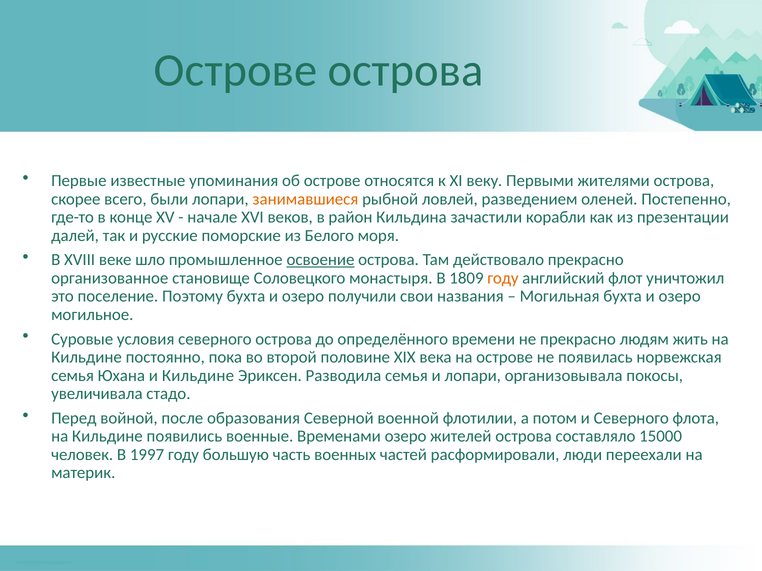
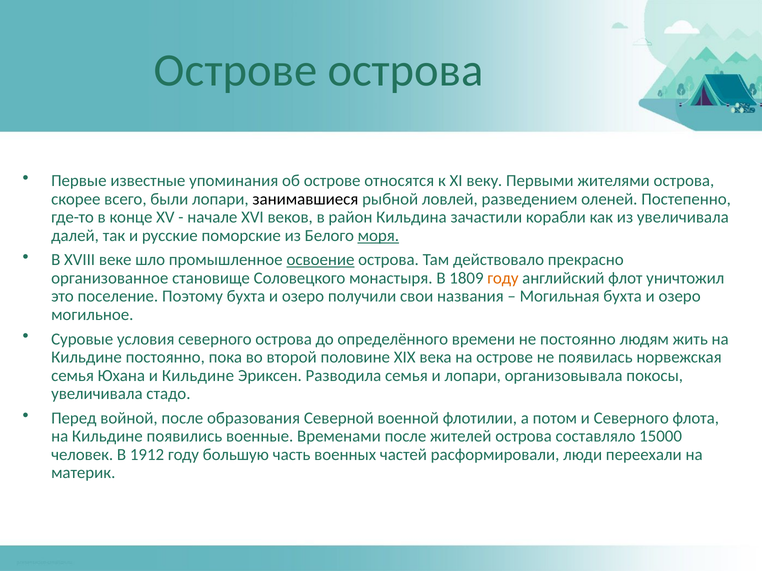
занимавшиеся colour: orange -> black
из презентации: презентации -> увеличивала
моря underline: none -> present
не прекрасно: прекрасно -> постоянно
Временами озеро: озеро -> после
1997: 1997 -> 1912
